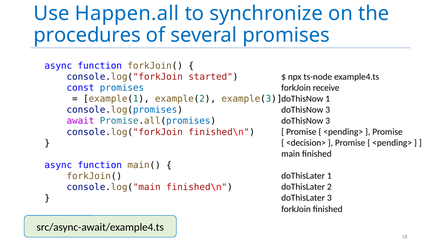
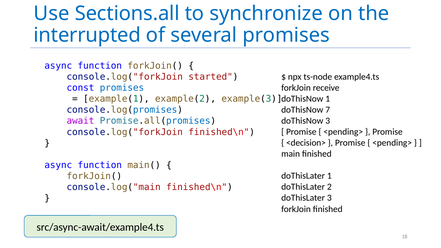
Happen.all: Happen.all -> Sections.all
procedures: procedures -> interrupted
3 at (328, 110): 3 -> 7
